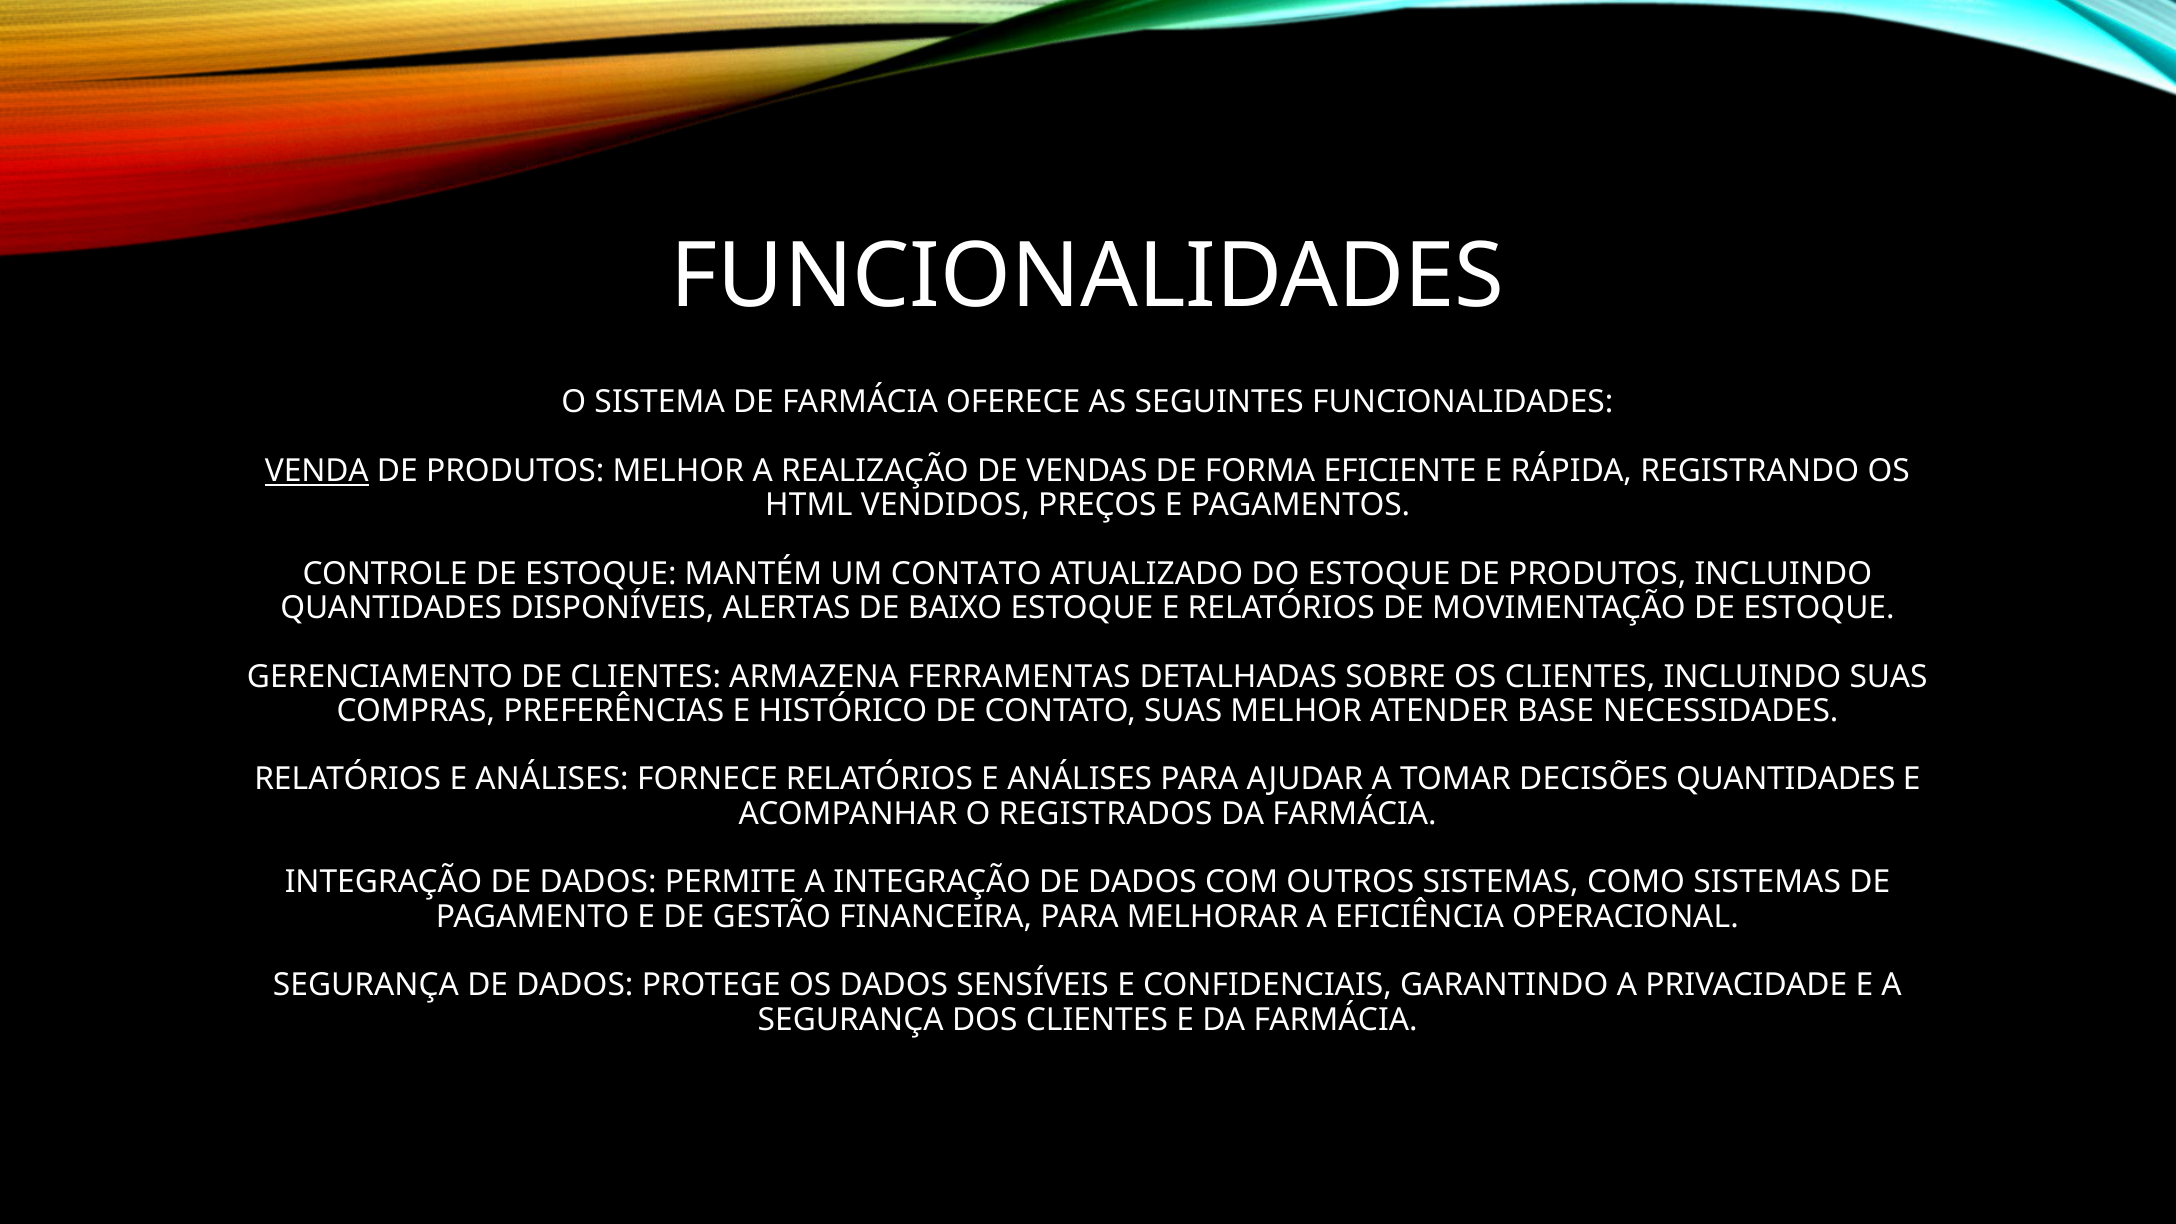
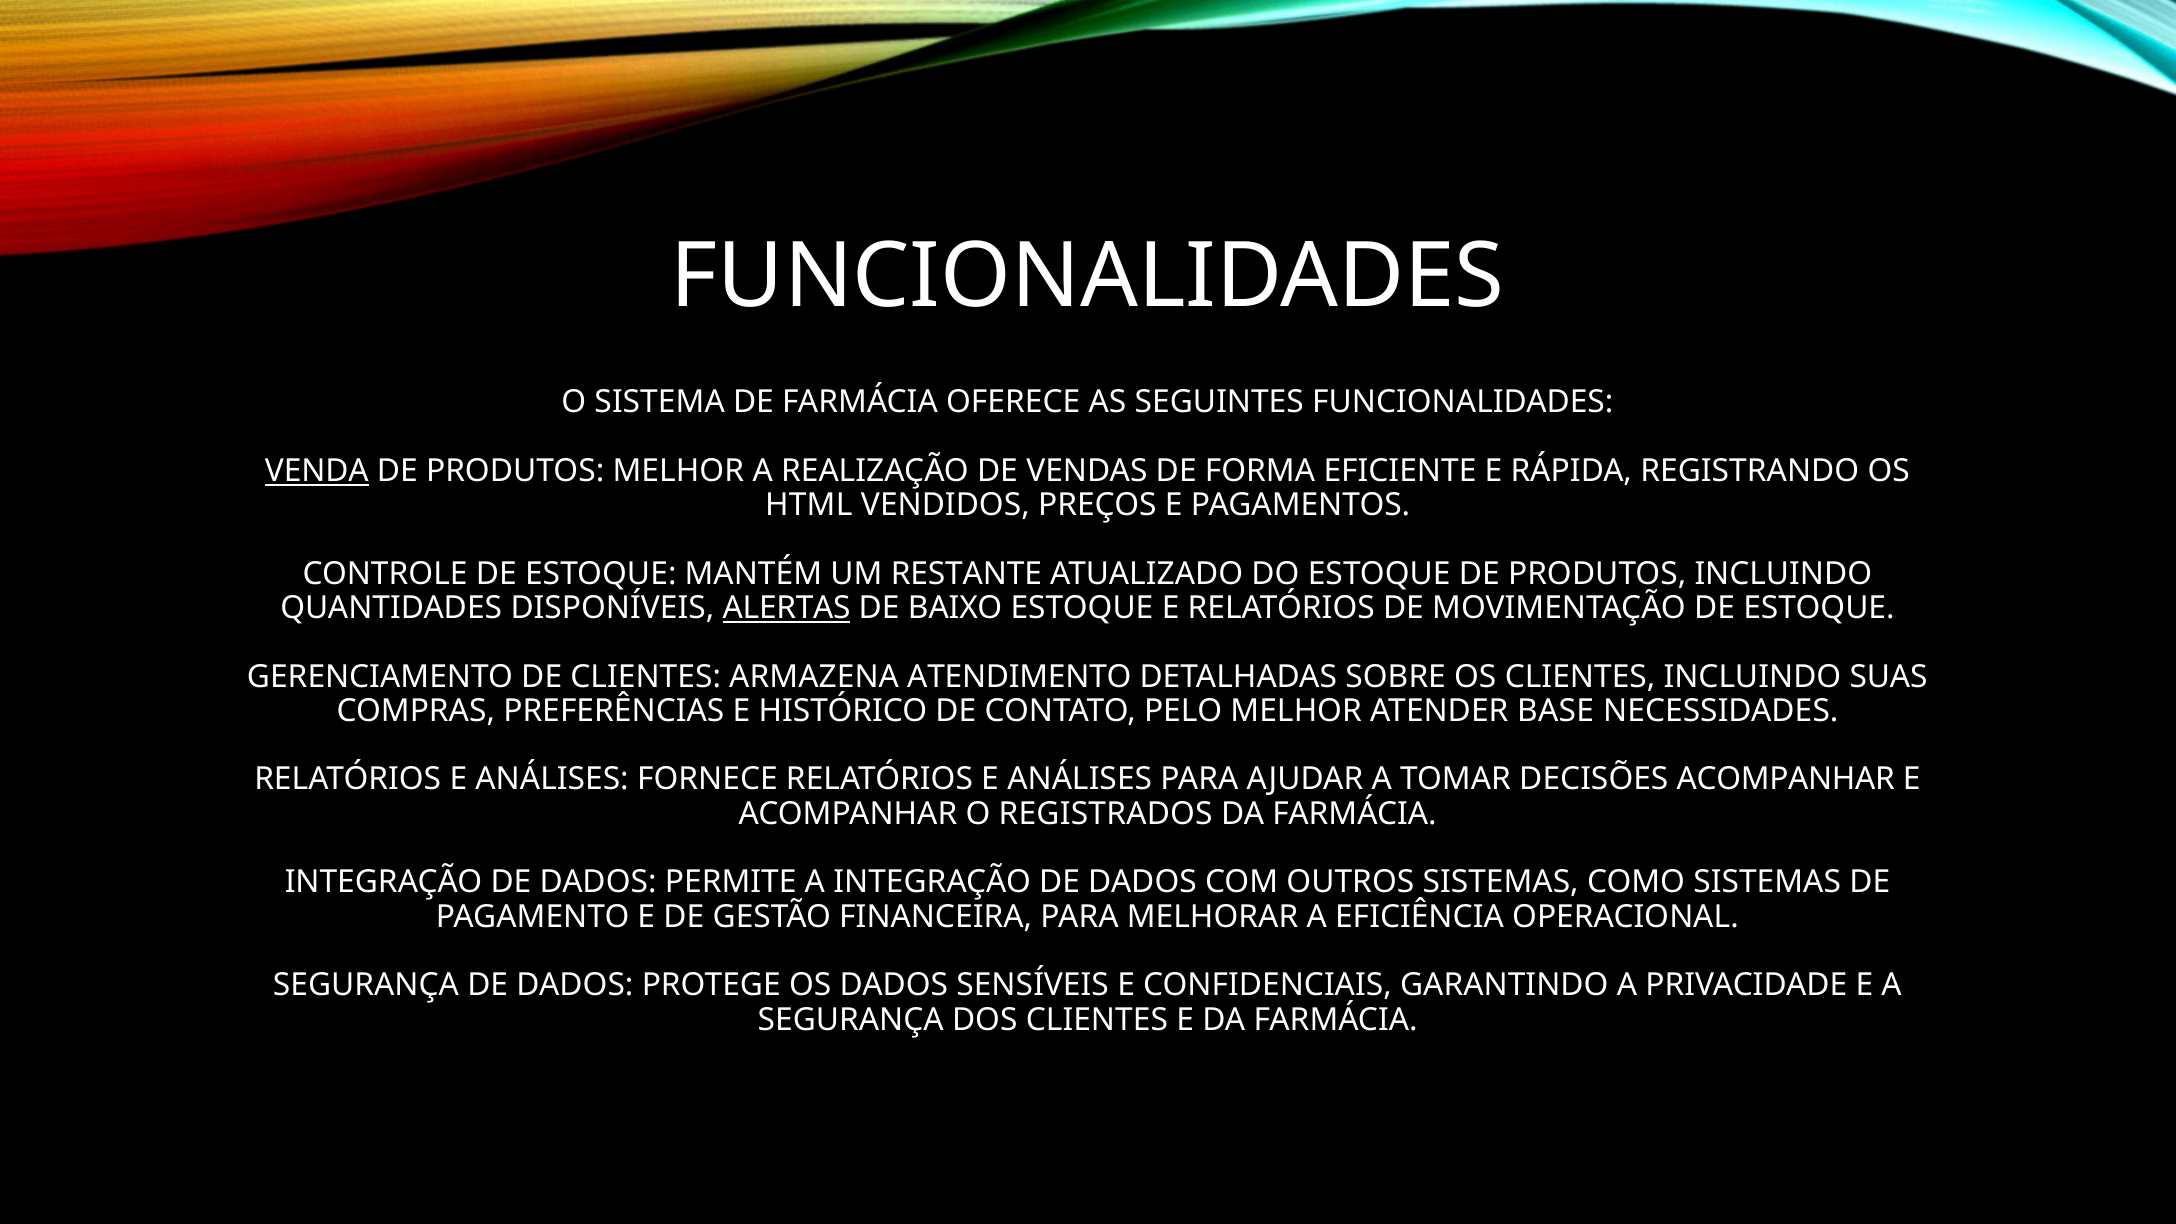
UM CONTATO: CONTATO -> RESTANTE
ALERTAS underline: none -> present
FERRAMENTAS: FERRAMENTAS -> ATENDIMENTO
CONTATO SUAS: SUAS -> PELO
DECISÕES QUANTIDADES: QUANTIDADES -> ACOMPANHAR
